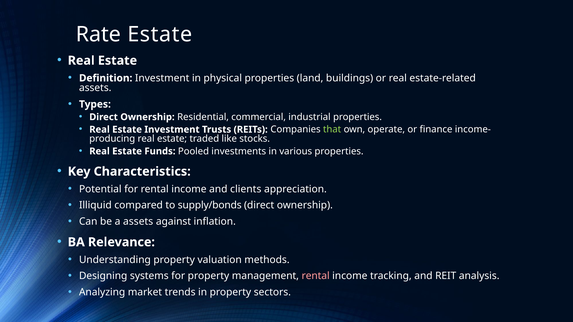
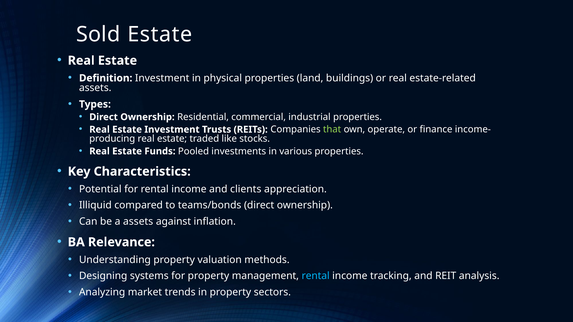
Rate: Rate -> Sold
supply/bonds: supply/bonds -> teams/bonds
rental at (316, 276) colour: pink -> light blue
